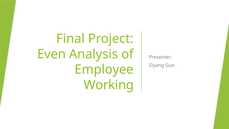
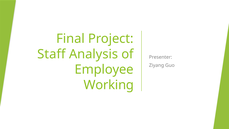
Even: Even -> Staff
